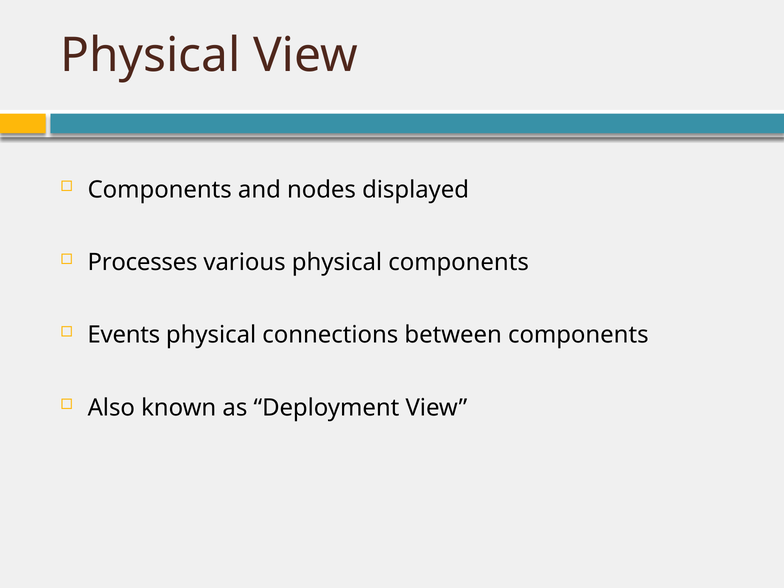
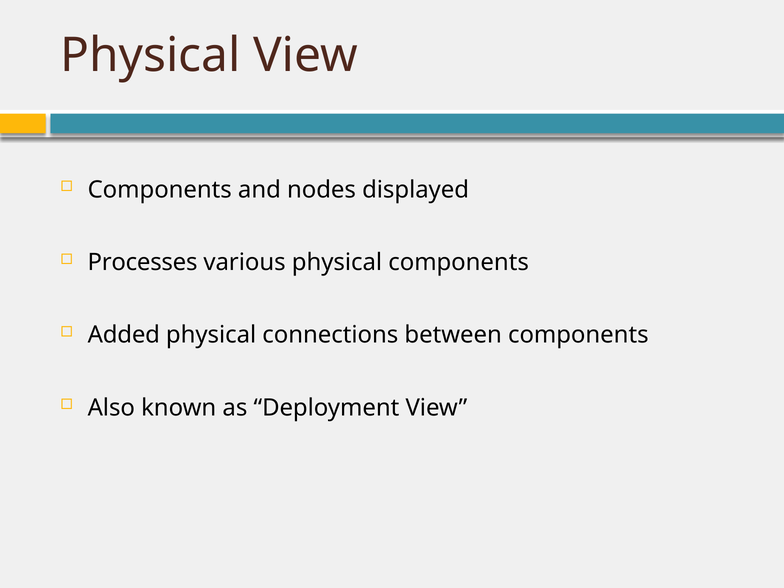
Events: Events -> Added
